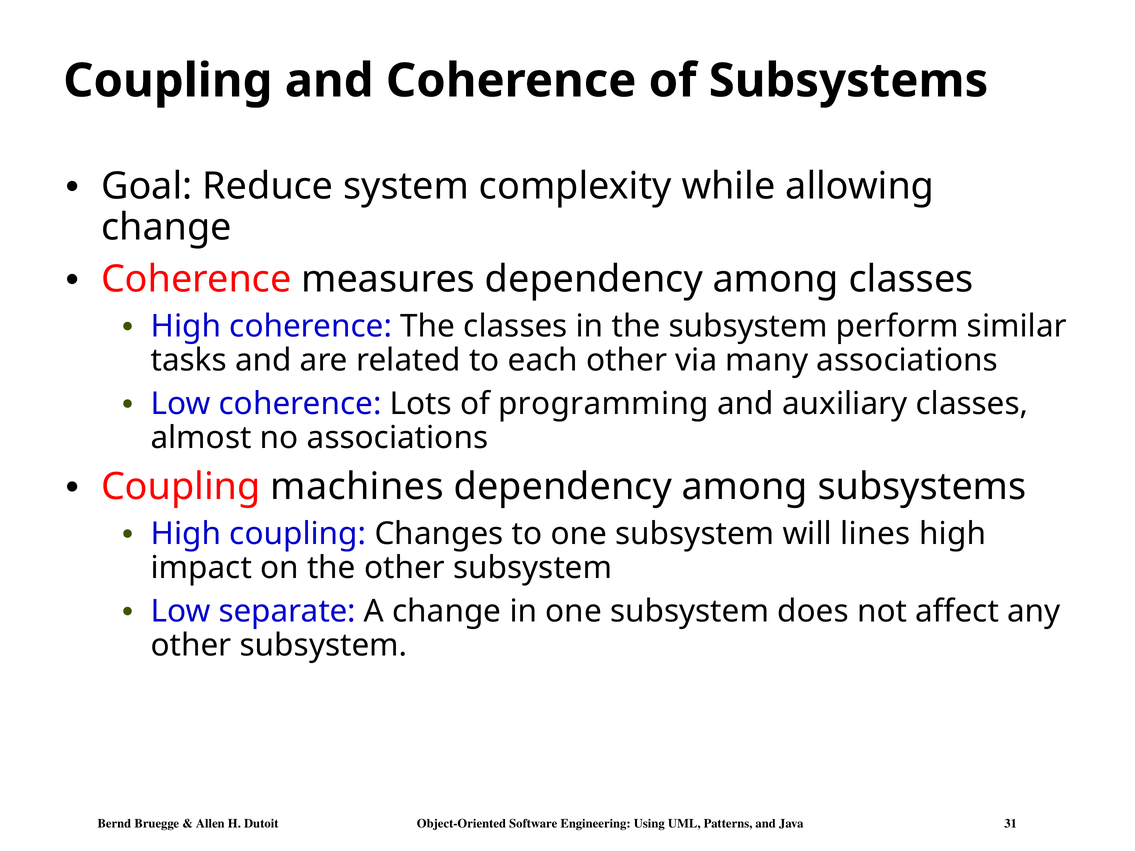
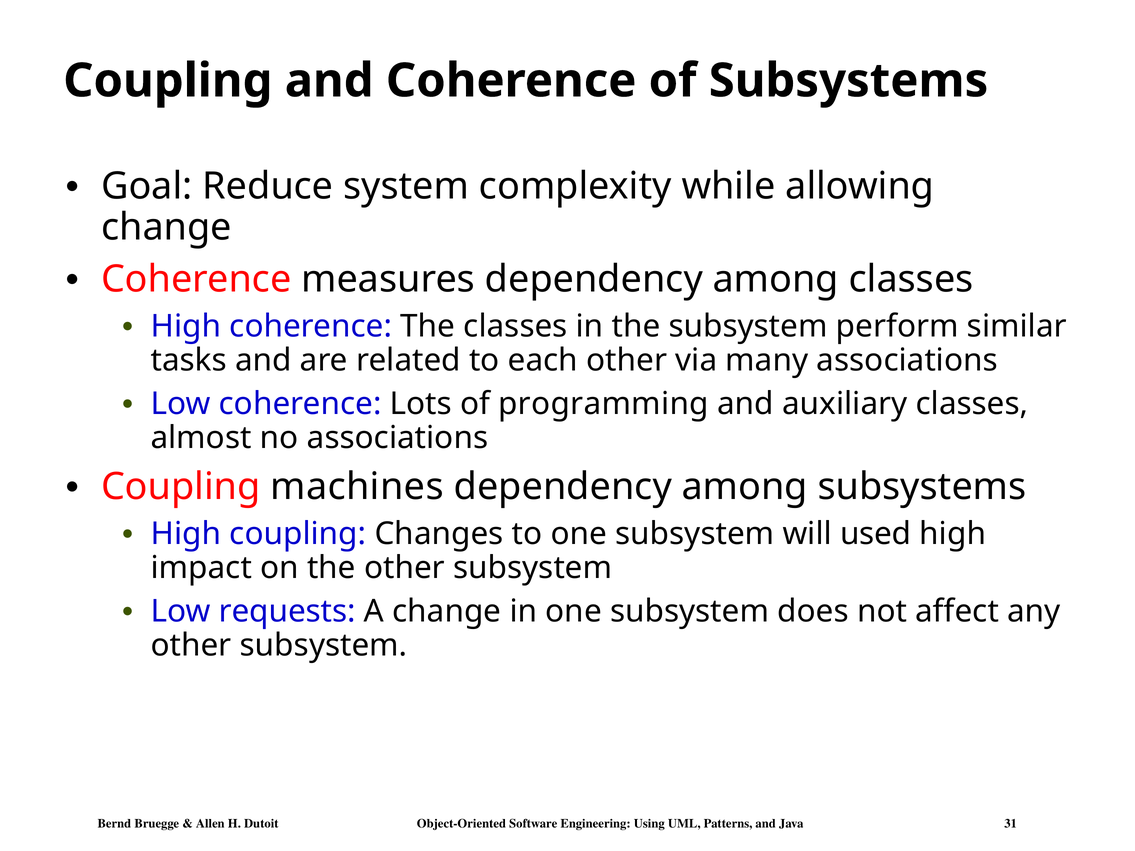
lines: lines -> used
separate: separate -> requests
